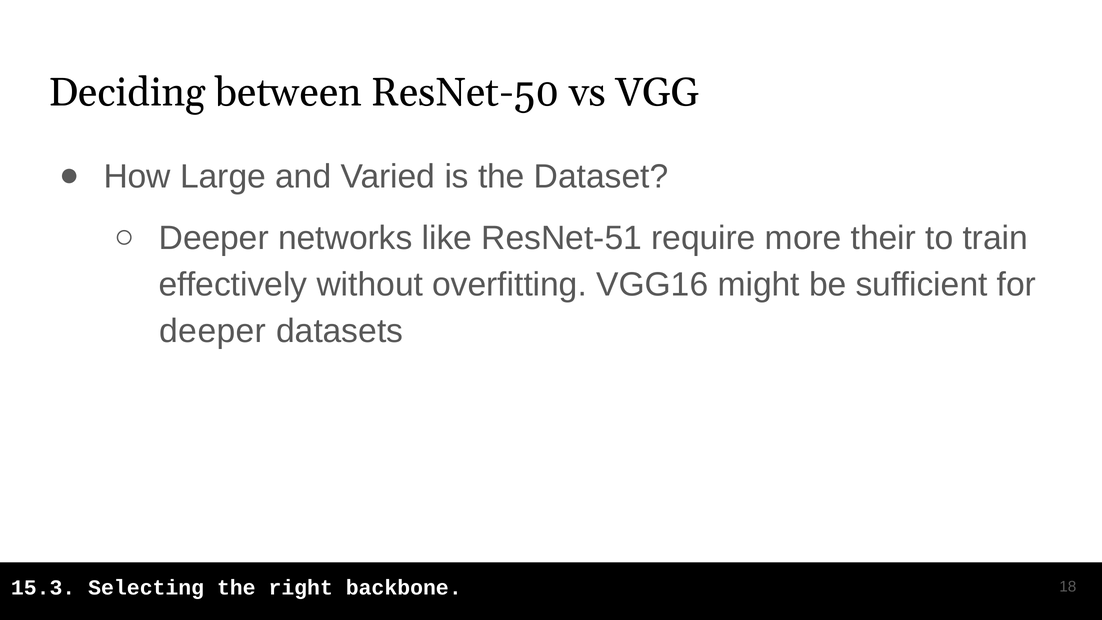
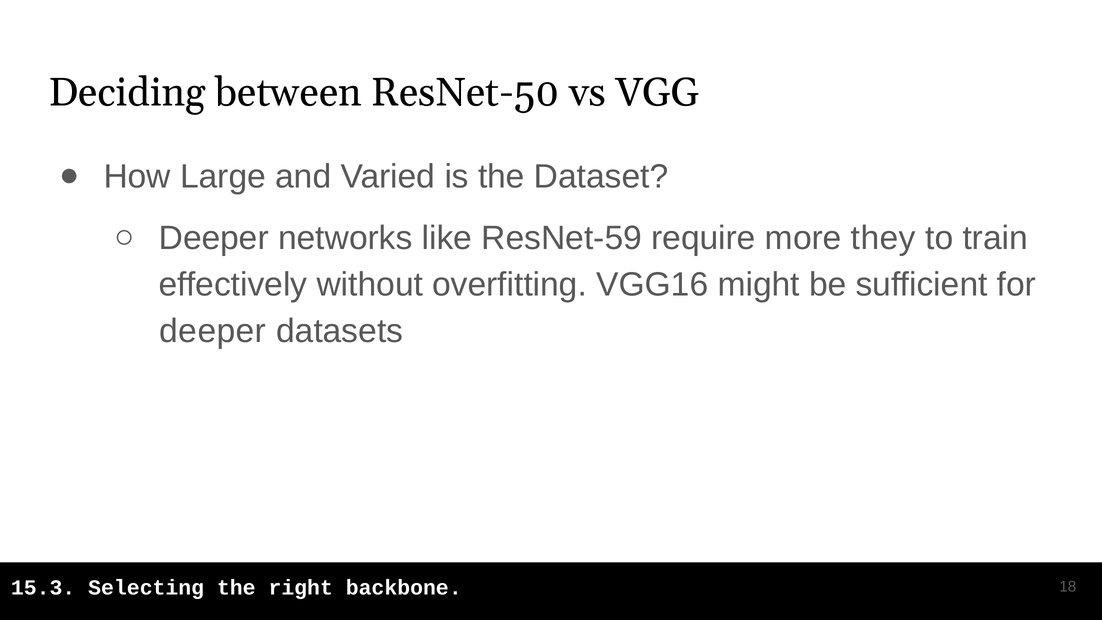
ResNet-51: ResNet-51 -> ResNet-59
their: their -> they
